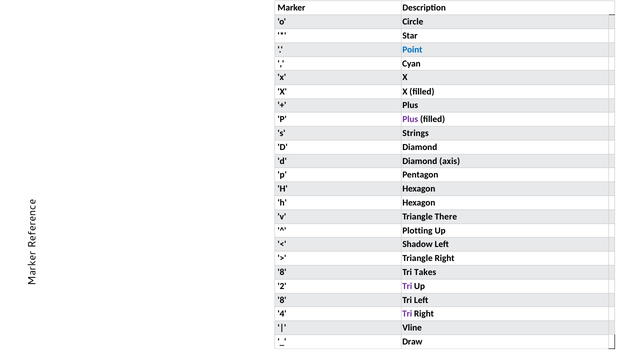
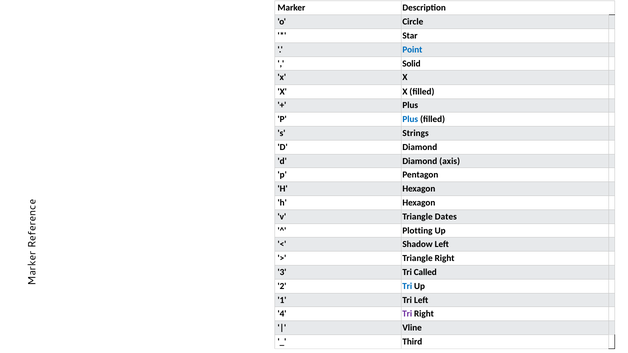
Cyan: Cyan -> Solid
Plus at (410, 119) colour: purple -> blue
There: There -> Dates
8 at (282, 272): 8 -> 3
Takes: Takes -> Called
Tri at (407, 286) colour: purple -> blue
8 at (282, 300): 8 -> 1
Draw: Draw -> Third
